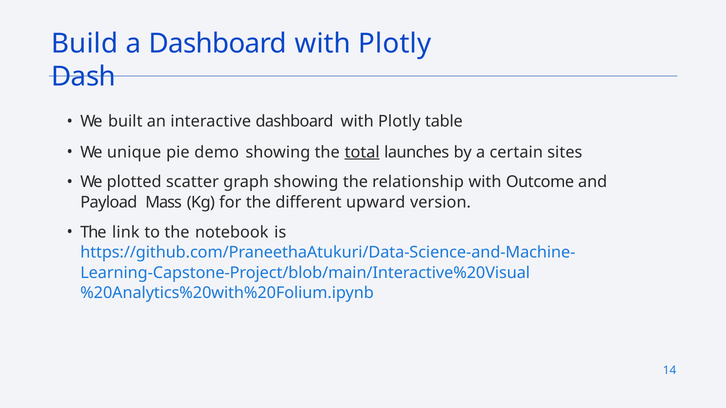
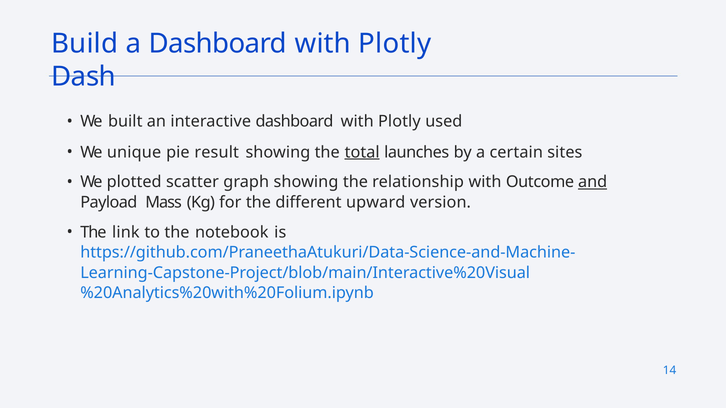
table: table -> used
demo: demo -> result
and underline: none -> present
